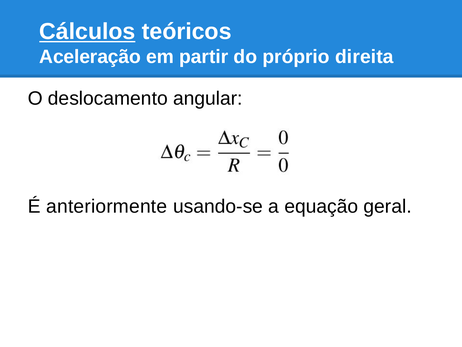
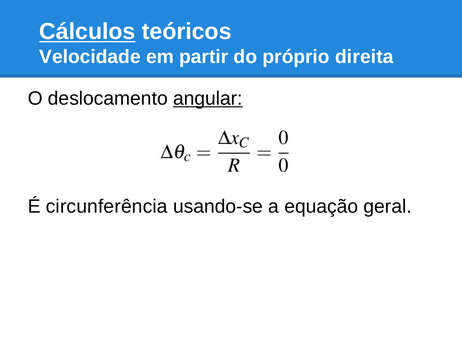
Aceleração: Aceleração -> Velocidade
angular underline: none -> present
anteriormente: anteriormente -> circunferência
